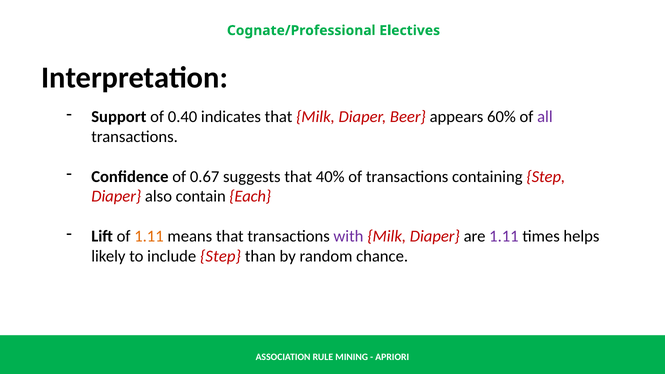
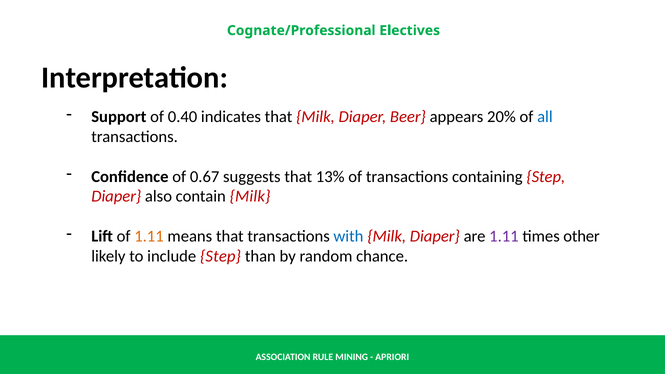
60%: 60% -> 20%
all colour: purple -> blue
40%: 40% -> 13%
contain Each: Each -> Milk
with colour: purple -> blue
helps: helps -> other
